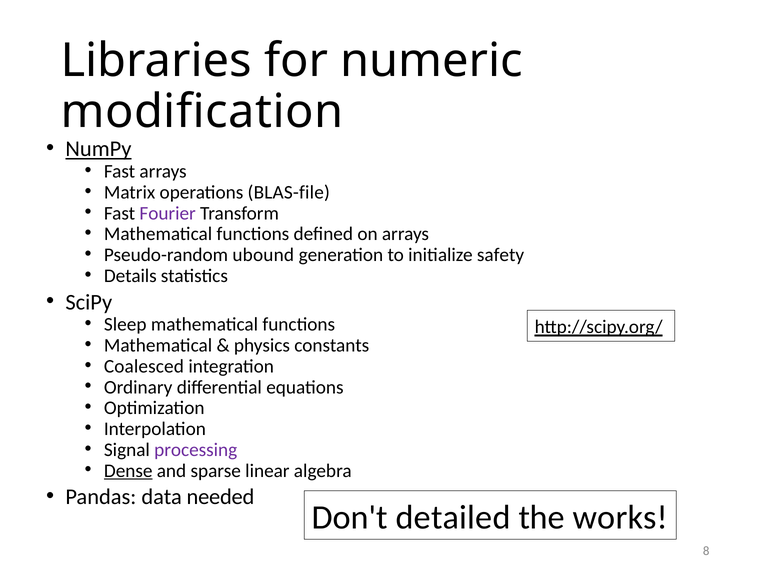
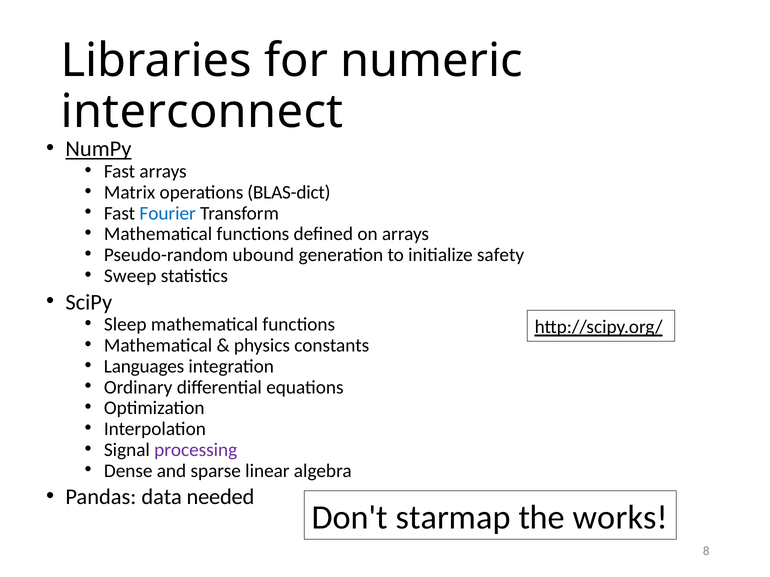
modification: modification -> interconnect
BLAS-file: BLAS-file -> BLAS-dict
Fourier colour: purple -> blue
Details: Details -> Sweep
Coalesced: Coalesced -> Languages
Dense underline: present -> none
detailed: detailed -> starmap
